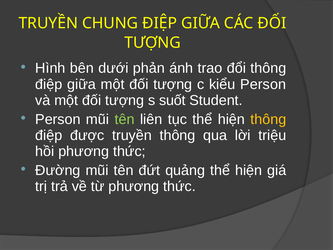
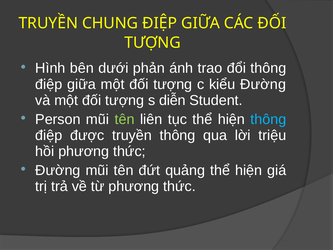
kiểu Person: Person -> Đường
suốt: suốt -> diễn
thông at (268, 119) colour: yellow -> light blue
